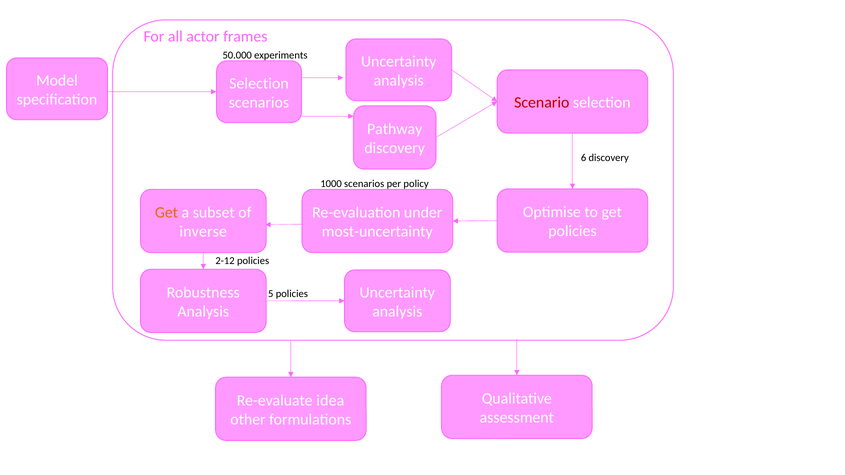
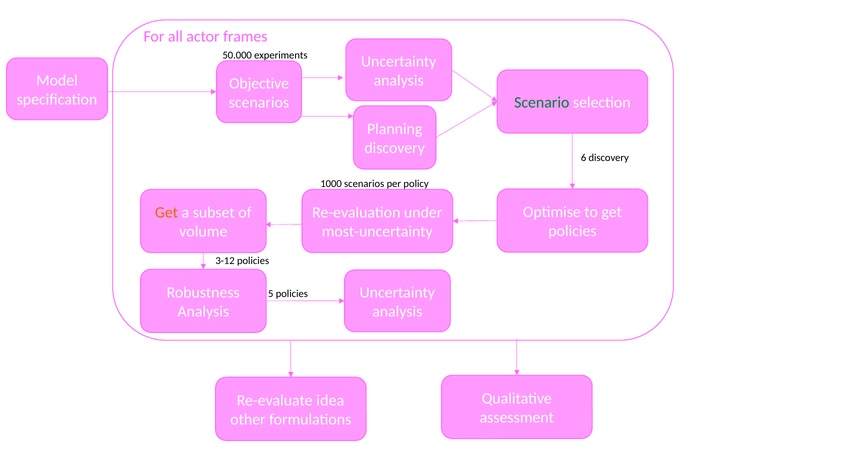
Selection at (259, 83): Selection -> Objective
Scenario colour: red -> green
Pathway: Pathway -> Planning
inverse: inverse -> volume
2-12: 2-12 -> 3-12
